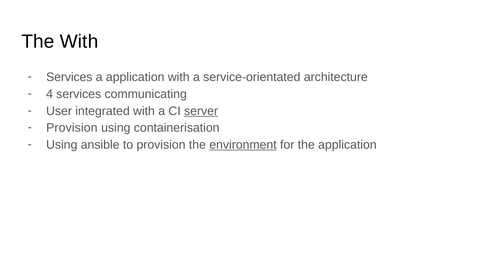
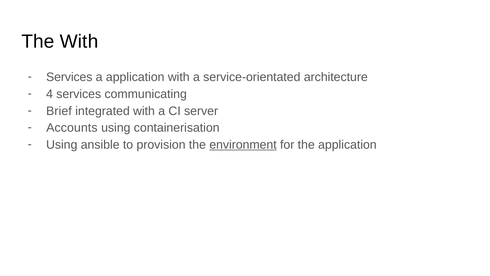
User: User -> Brief
server underline: present -> none
Provision at (72, 128): Provision -> Accounts
